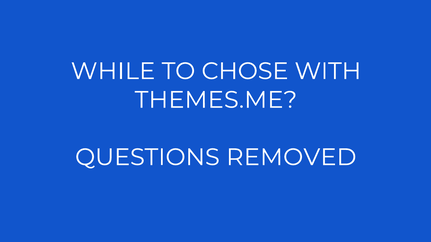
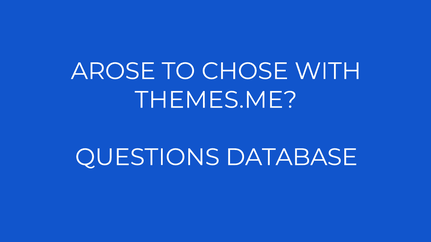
WHILE: WHILE -> AROSE
REMOVED: REMOVED -> DATABASE
